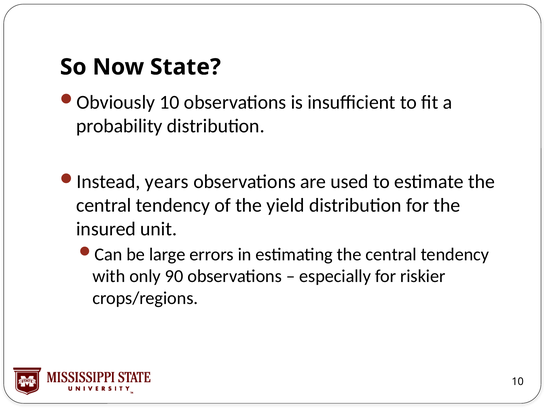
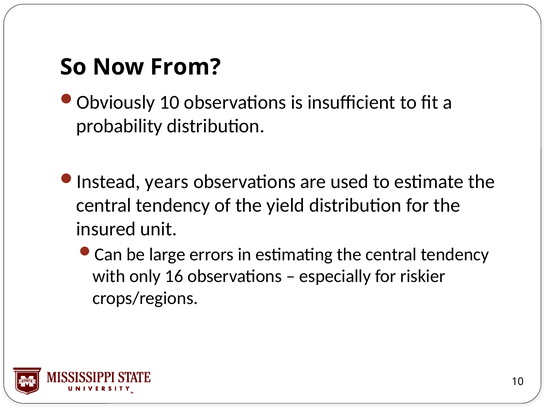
State: State -> From
90: 90 -> 16
